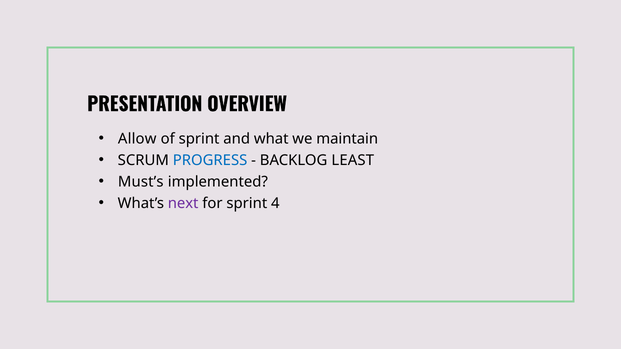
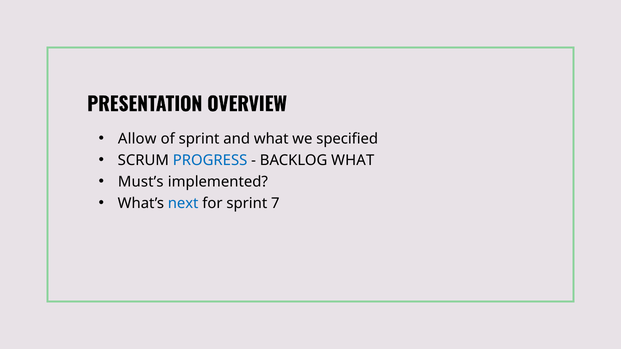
maintain: maintain -> specified
BACKLOG LEAST: LEAST -> WHAT
next colour: purple -> blue
4: 4 -> 7
